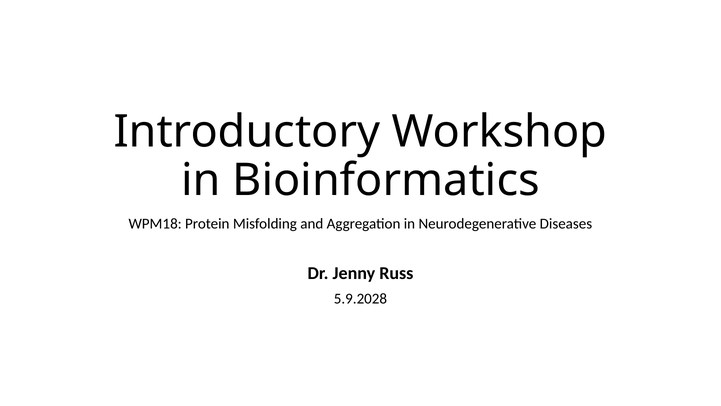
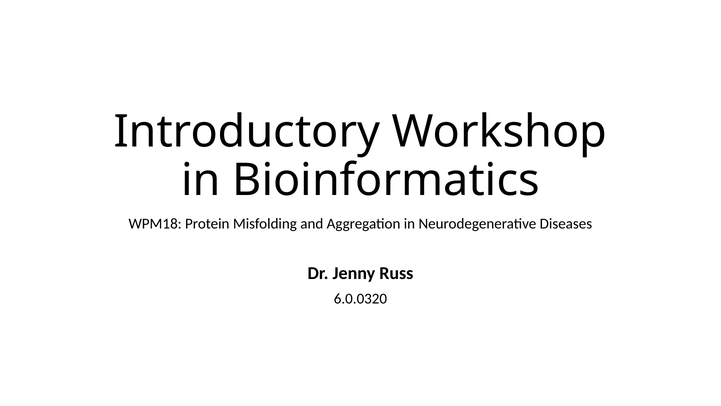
5.9.2028: 5.9.2028 -> 6.0.0320
